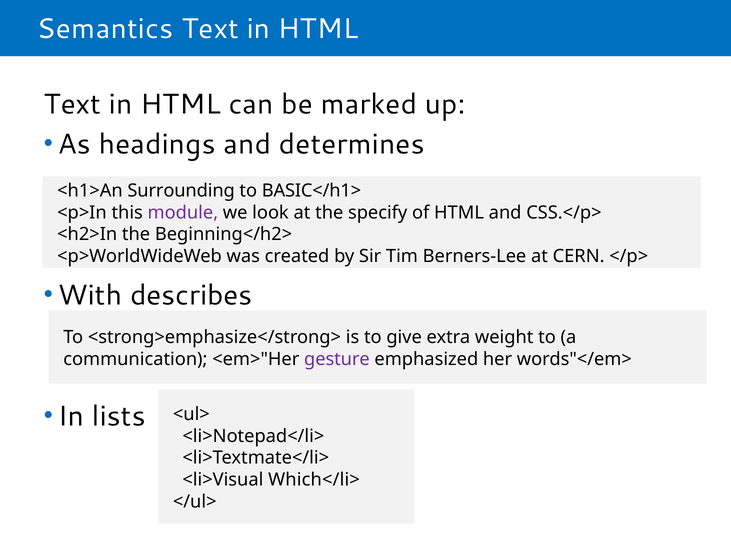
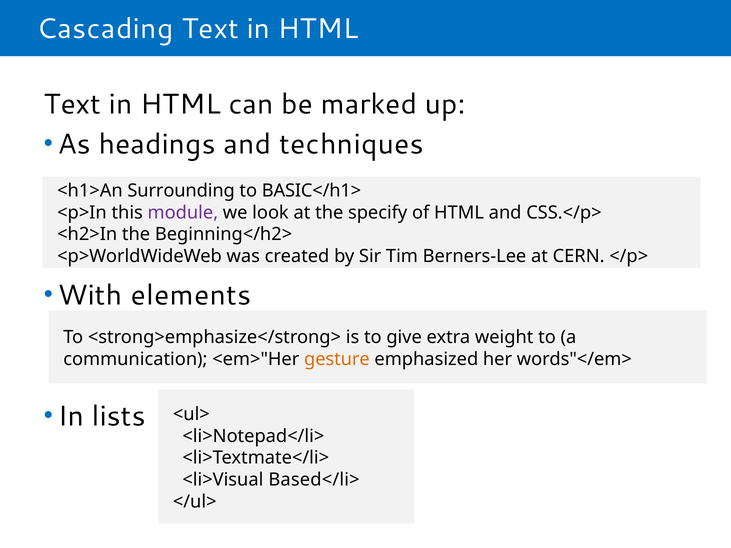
Semantics: Semantics -> Cascading
determines: determines -> techniques
describes: describes -> elements
gesture colour: purple -> orange
Which</li>: Which</li> -> Based</li>
